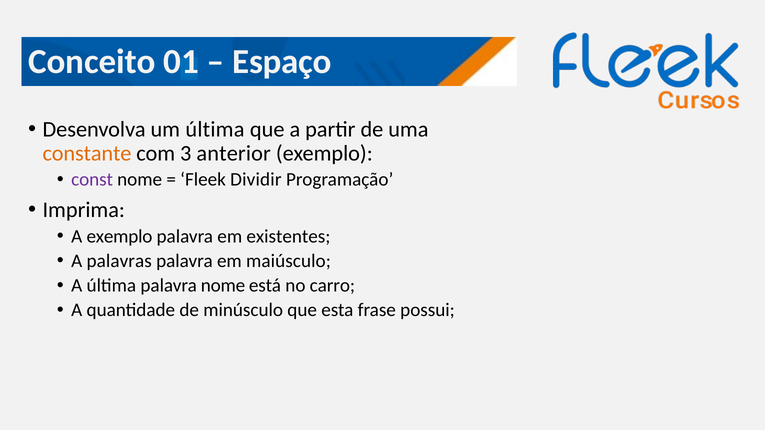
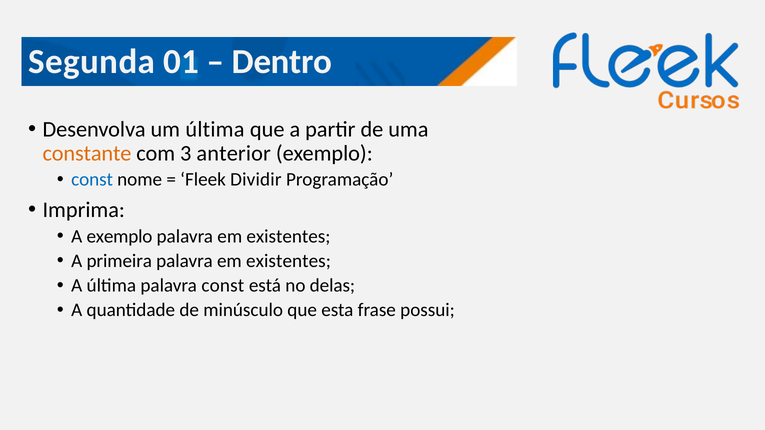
Conceito: Conceito -> Segunda
Espaço: Espaço -> Dentro
const at (92, 180) colour: purple -> blue
palavras: palavras -> primeira
maiúsculo at (288, 261): maiúsculo -> existentes
palavra nome: nome -> const
carro: carro -> delas
